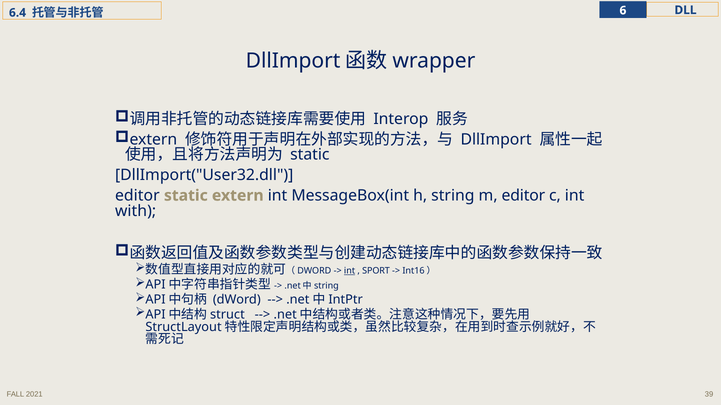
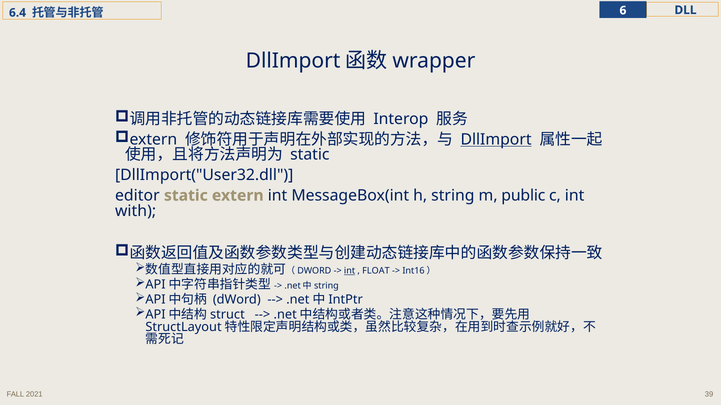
DllImport at (496, 140) underline: none -> present
m editor: editor -> public
SPORT: SPORT -> FLOAT
